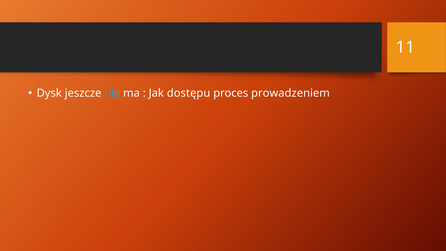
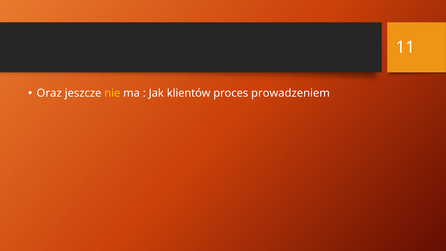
Dysk: Dysk -> Oraz
nie colour: light blue -> yellow
dostępu: dostępu -> klientów
